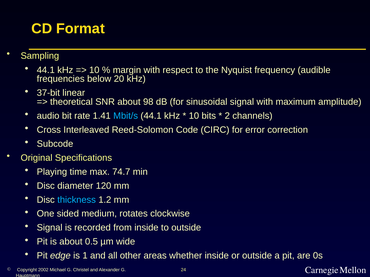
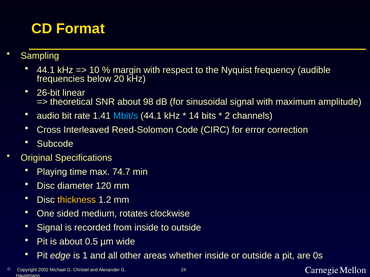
37-bit: 37-bit -> 26-bit
10 at (194, 116): 10 -> 14
thickness colour: light blue -> yellow
